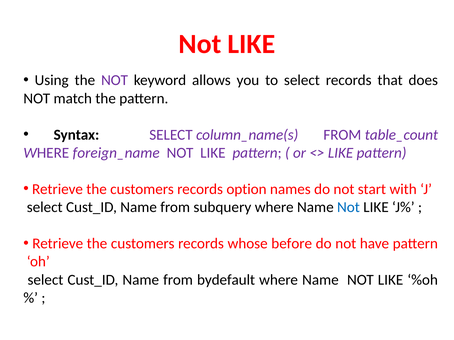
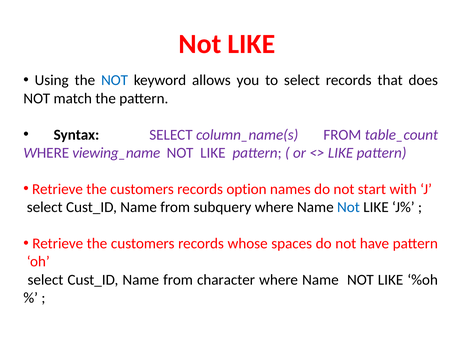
NOT at (115, 80) colour: purple -> blue
foreign_name: foreign_name -> viewing_name
before: before -> spaces
bydefault: bydefault -> character
